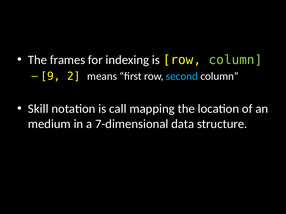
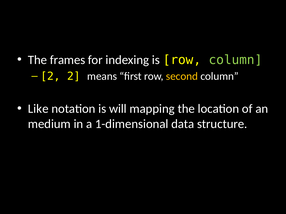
9 at (50, 76): 9 -> 2
second colour: light blue -> yellow
Skill: Skill -> Like
call: call -> will
7-dimensional: 7-dimensional -> 1-dimensional
